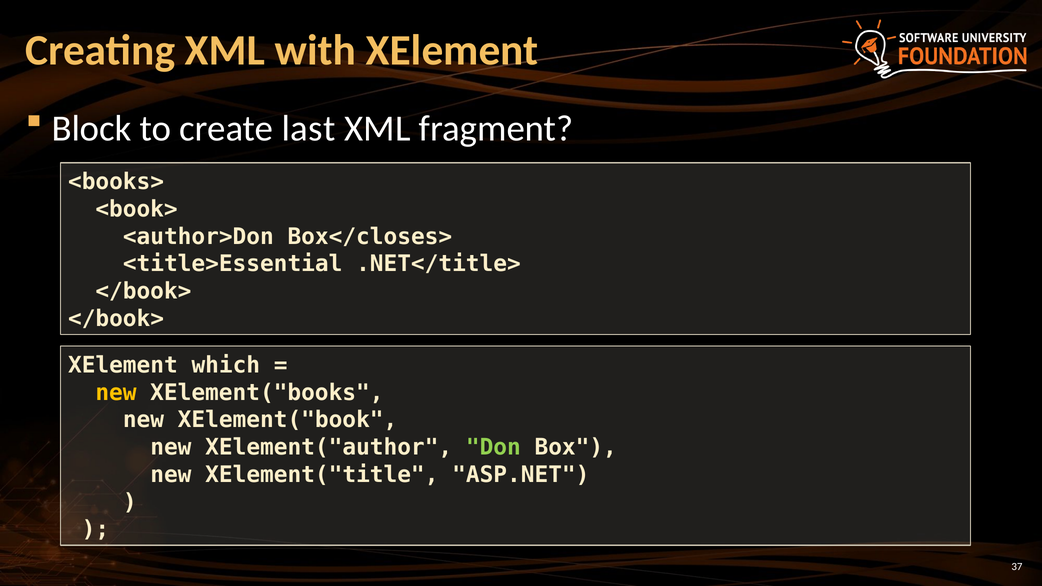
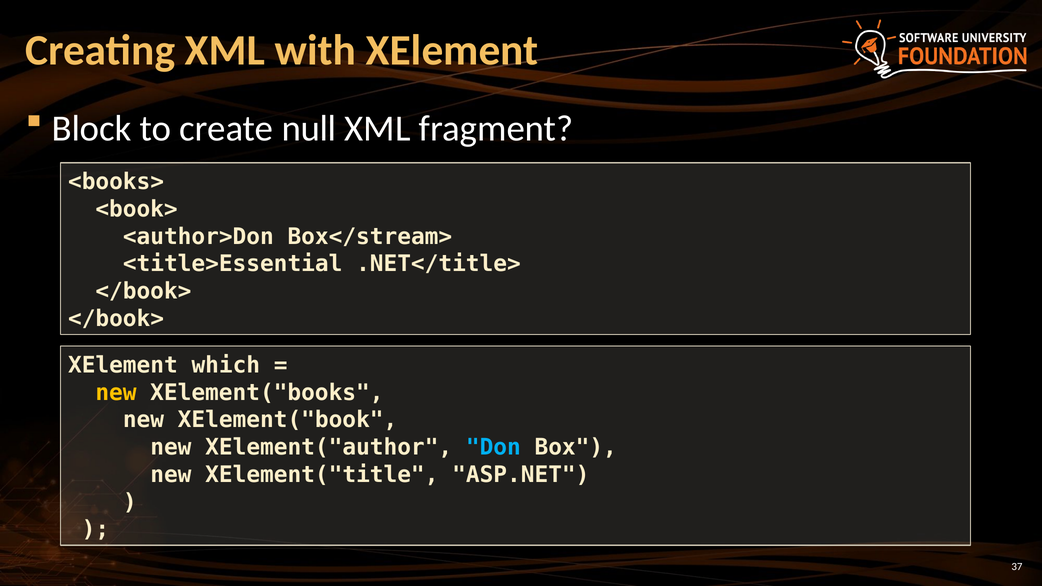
last: last -> null
Box</closes>: Box</closes> -> Box</stream>
Don colour: light green -> light blue
